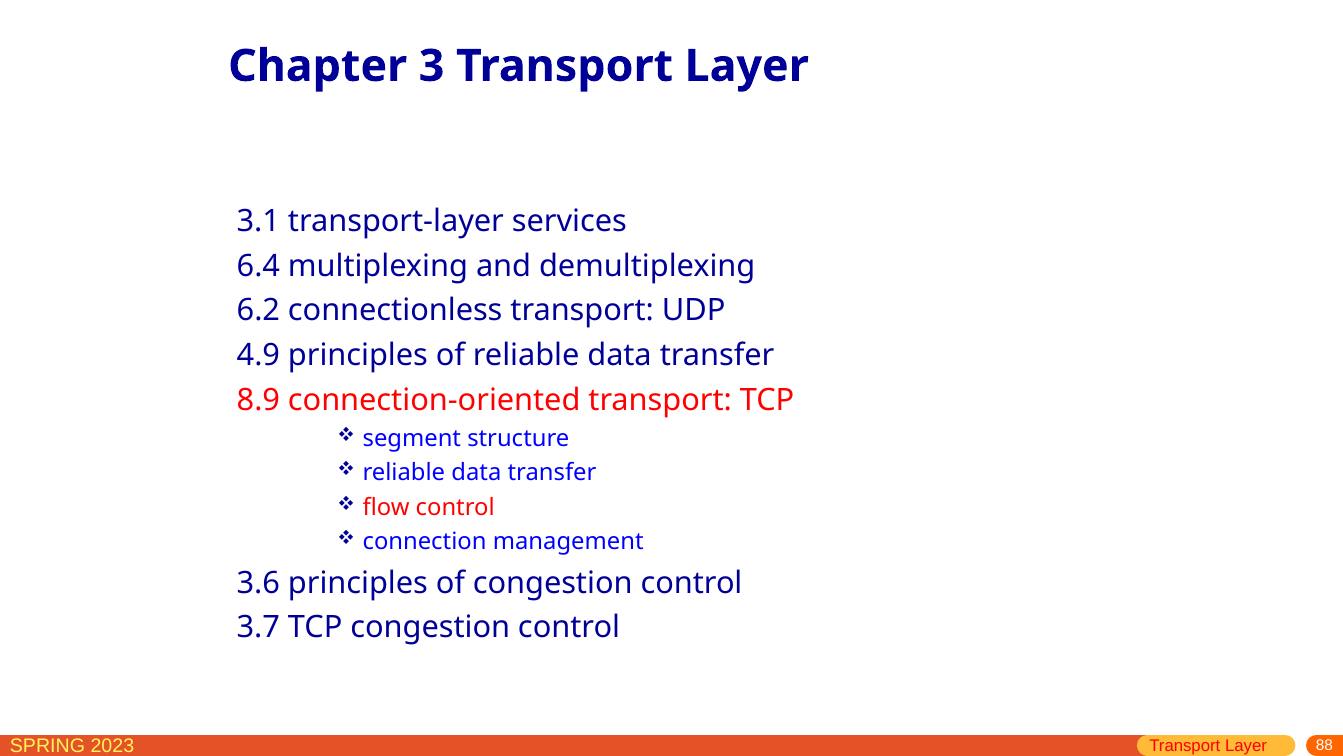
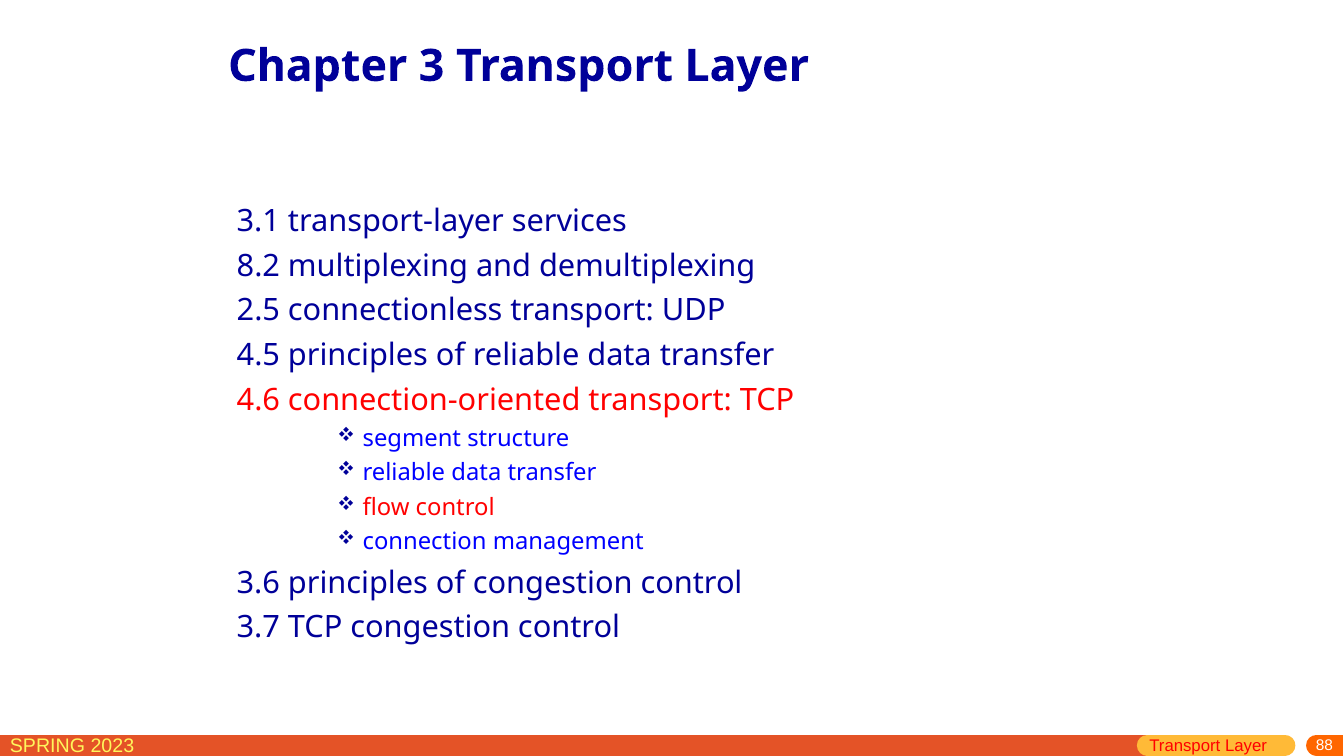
6.4: 6.4 -> 8.2
6.2: 6.2 -> 2.5
4.9: 4.9 -> 4.5
8.9: 8.9 -> 4.6
